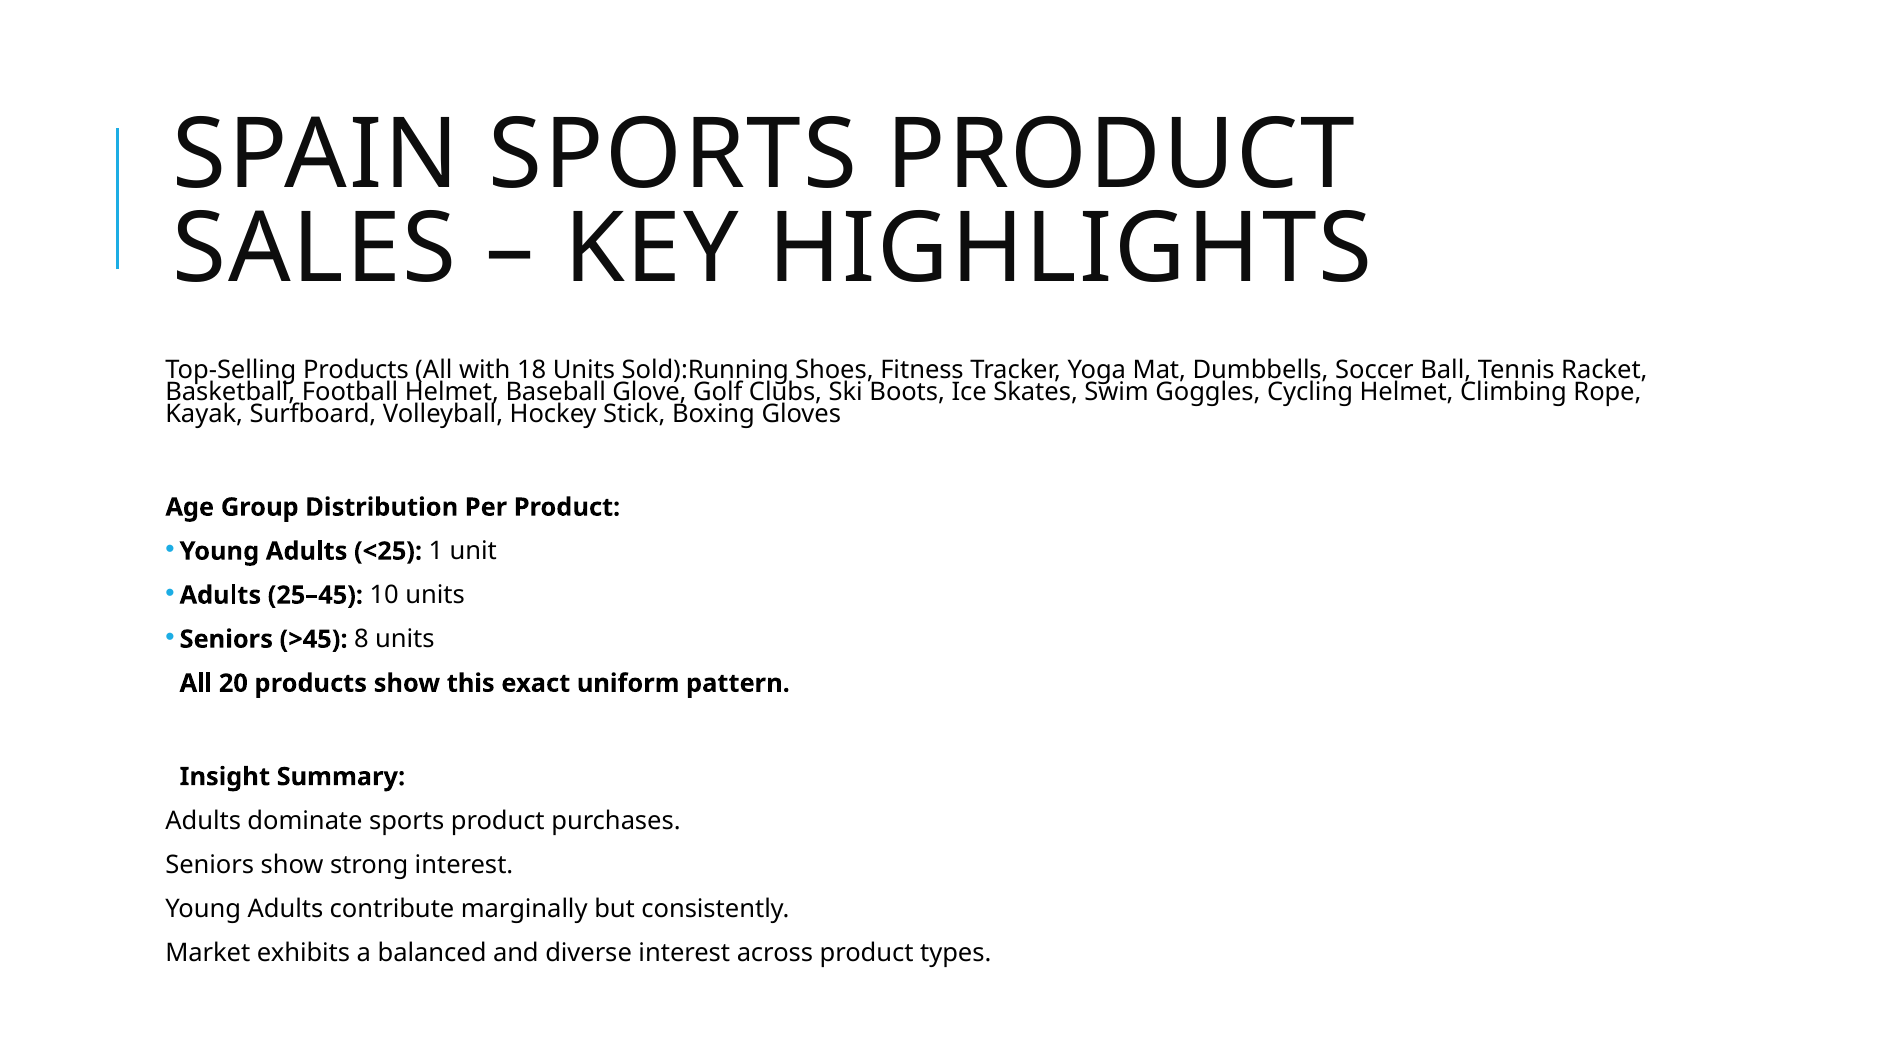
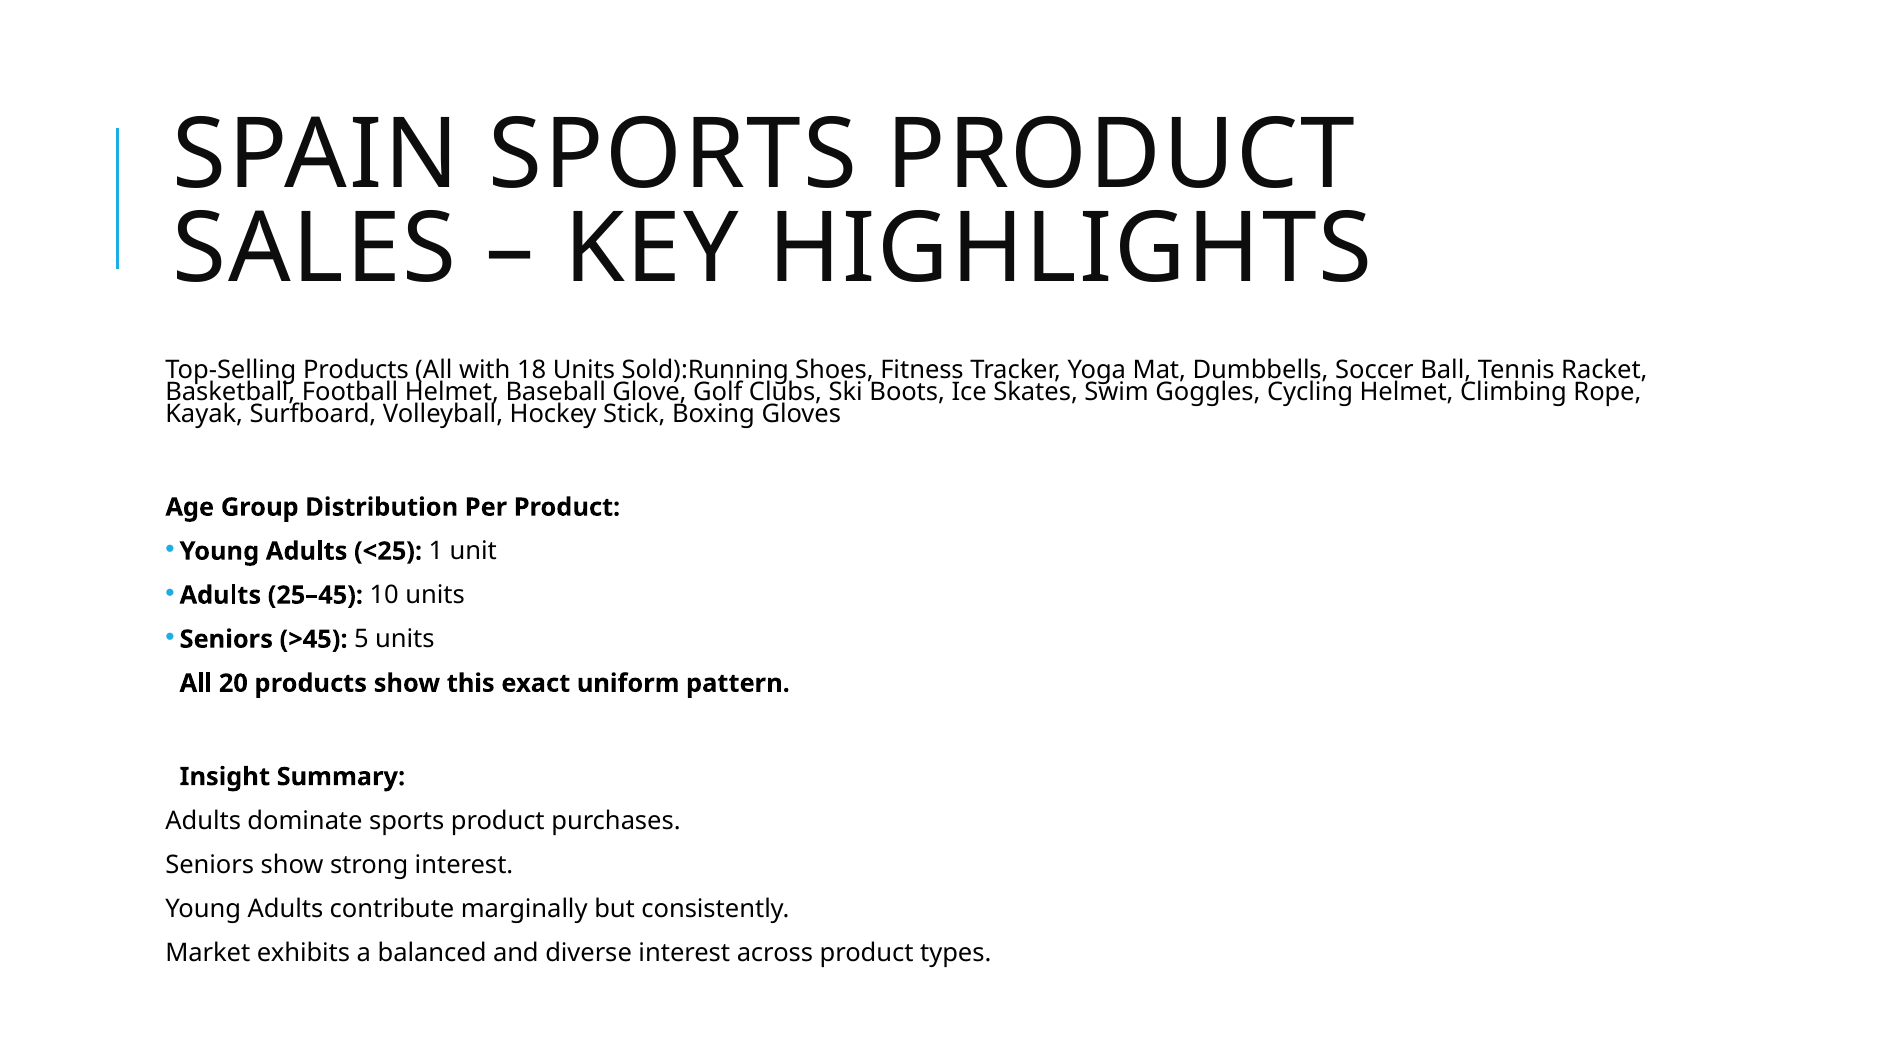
8: 8 -> 5
